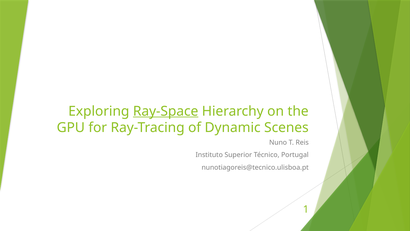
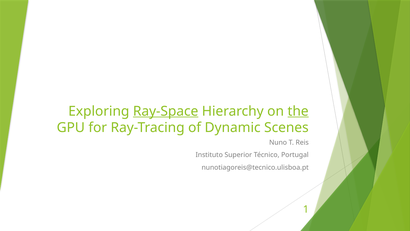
the underline: none -> present
